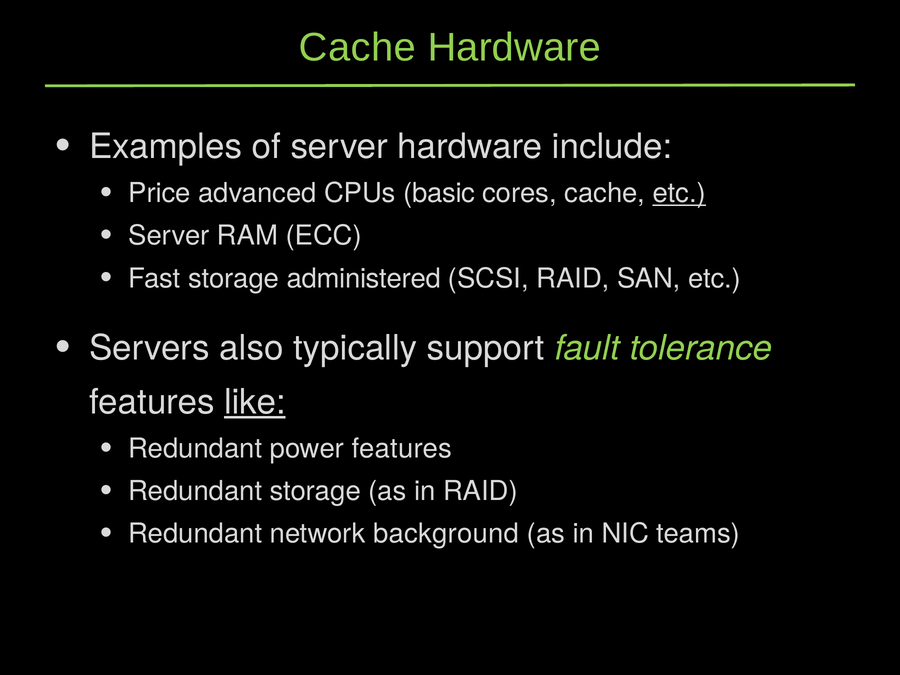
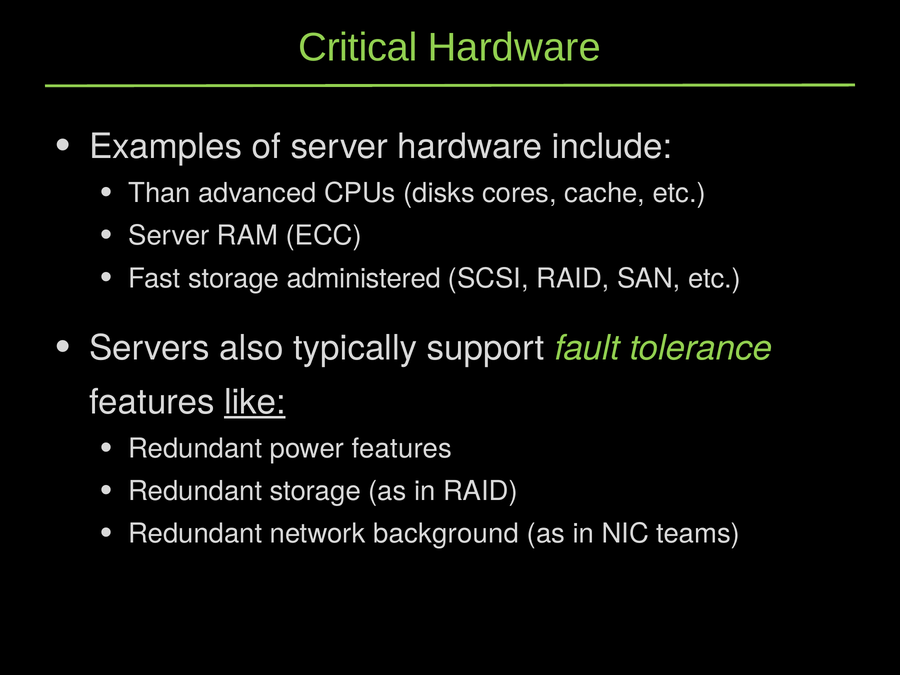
Cache at (357, 48): Cache -> Critical
Price: Price -> Than
basic: basic -> disks
etc at (679, 193) underline: present -> none
